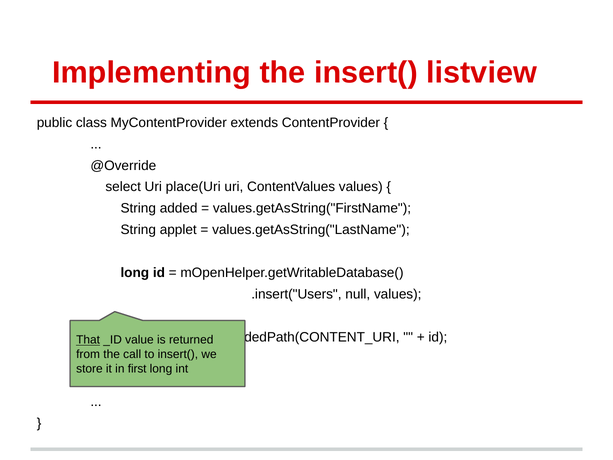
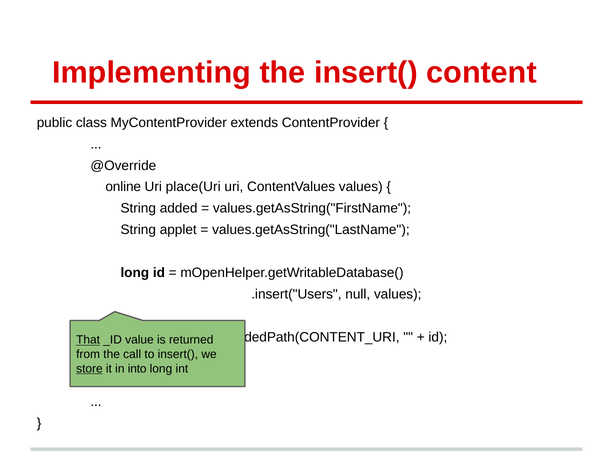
listview: listview -> content
select: select -> online
store underline: none -> present
first: first -> into
